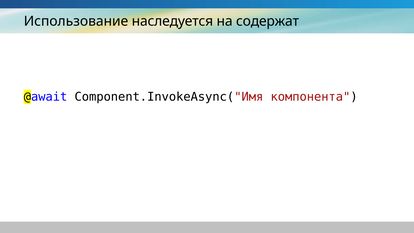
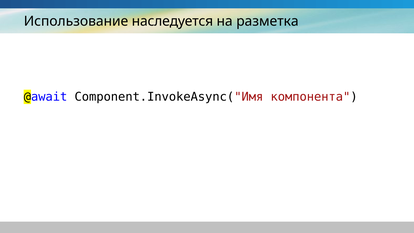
содержат: содержат -> разметка
